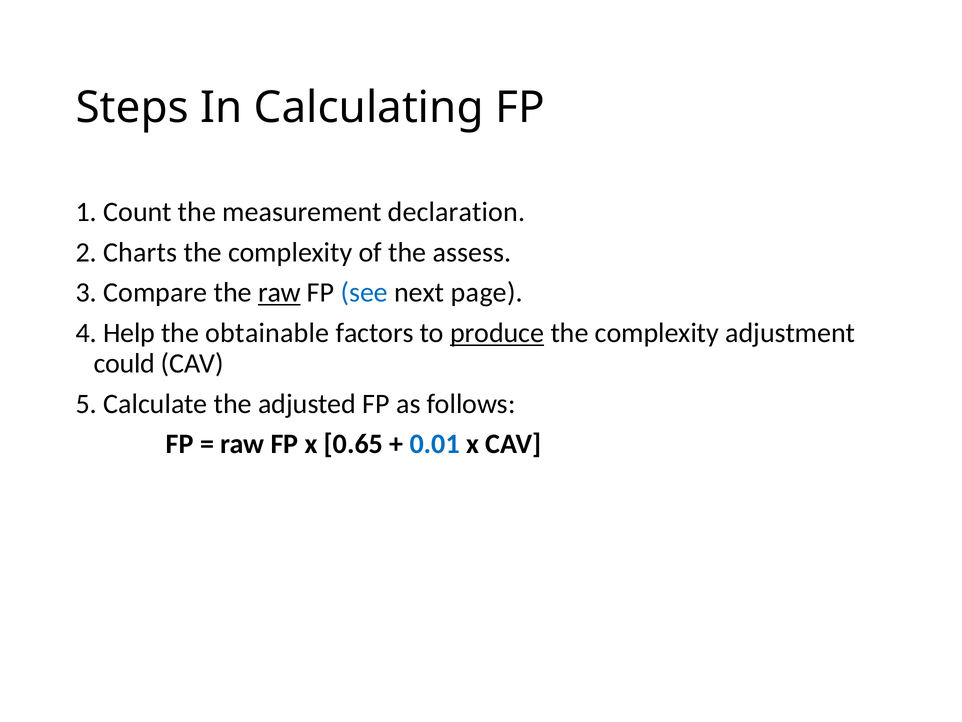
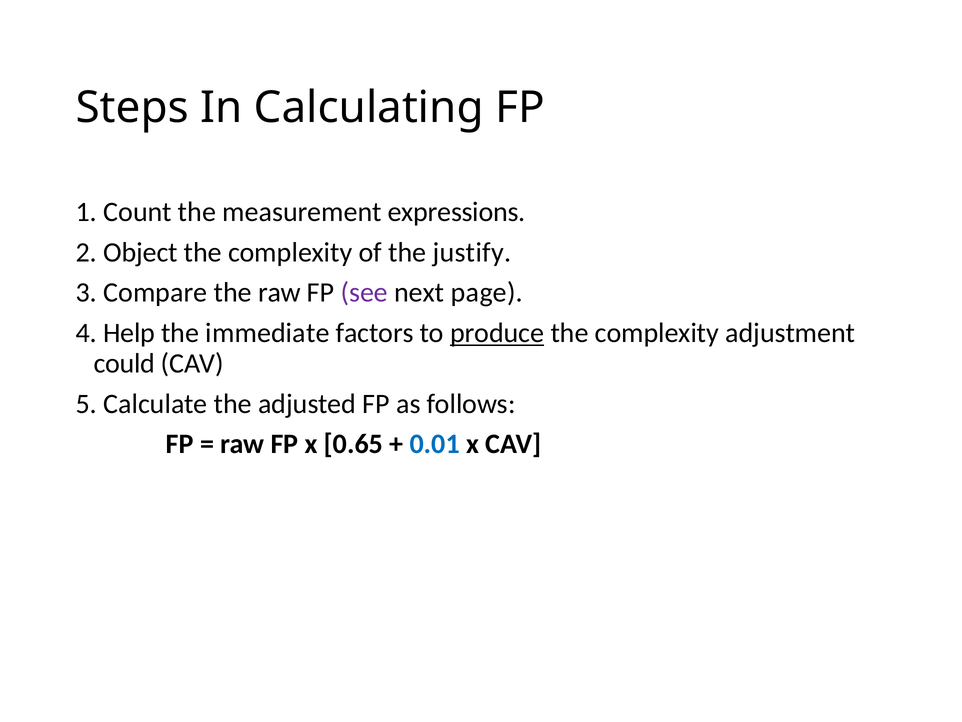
declaration: declaration -> expressions
Charts: Charts -> Object
assess: assess -> justify
raw at (279, 293) underline: present -> none
see colour: blue -> purple
obtainable: obtainable -> immediate
